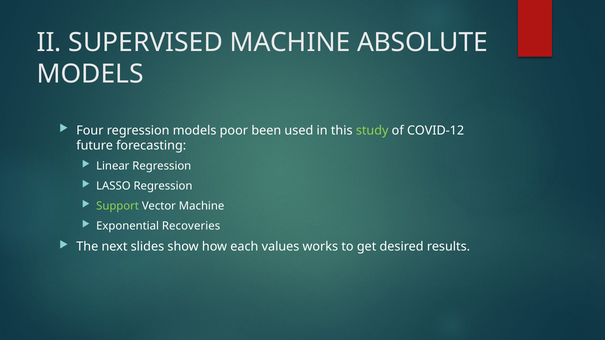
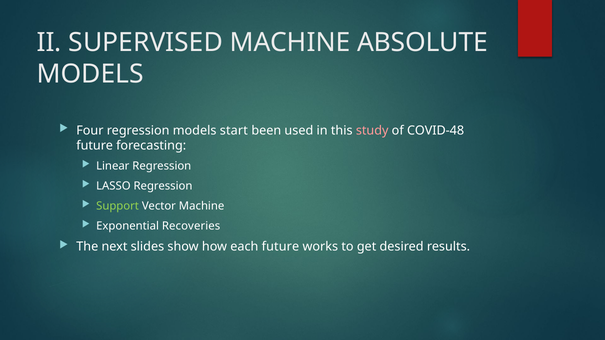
poor: poor -> start
study colour: light green -> pink
COVID-12: COVID-12 -> COVID-48
each values: values -> future
